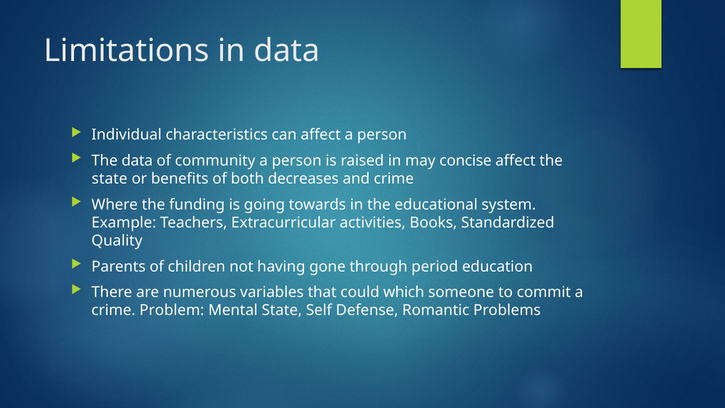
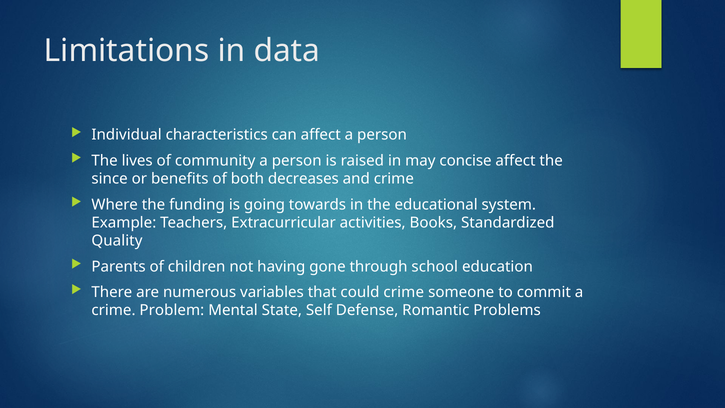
The data: data -> lives
state at (110, 179): state -> since
period: period -> school
could which: which -> crime
